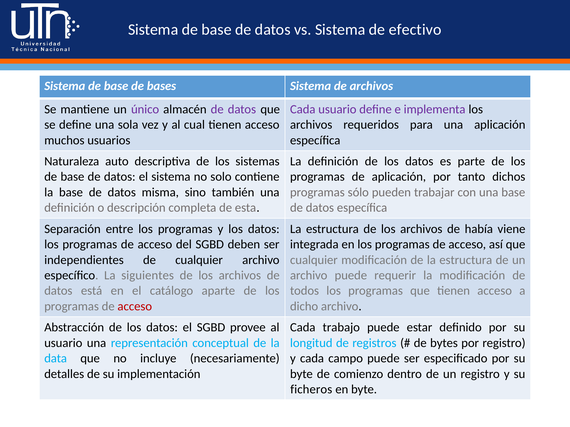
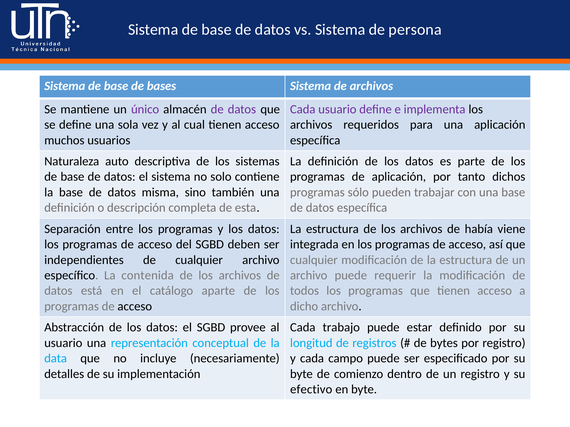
efectivo: efectivo -> persona
siguientes: siguientes -> contenida
acceso at (135, 307) colour: red -> black
ficheros: ficheros -> efectivo
